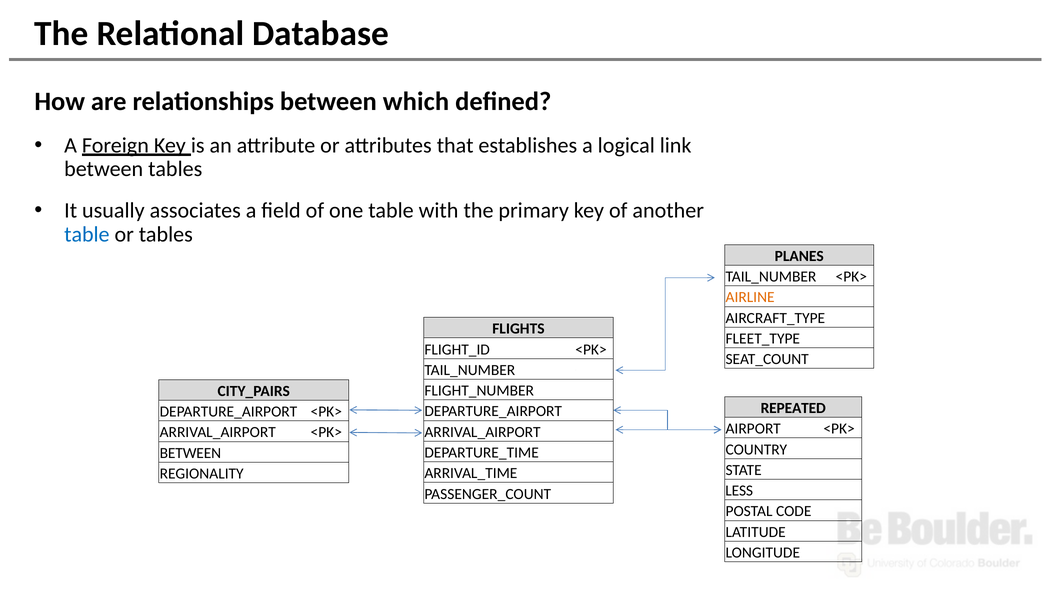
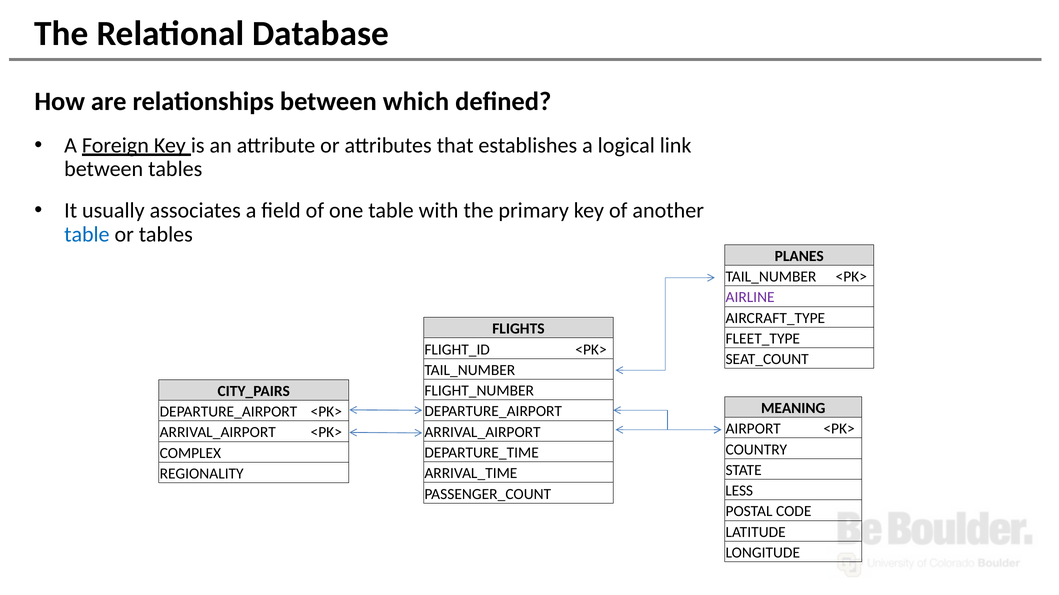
AIRLINE colour: orange -> purple
REPEATED: REPEATED -> MEANING
BETWEEN at (190, 453): BETWEEN -> COMPLEX
